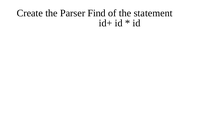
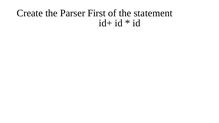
Find: Find -> First
